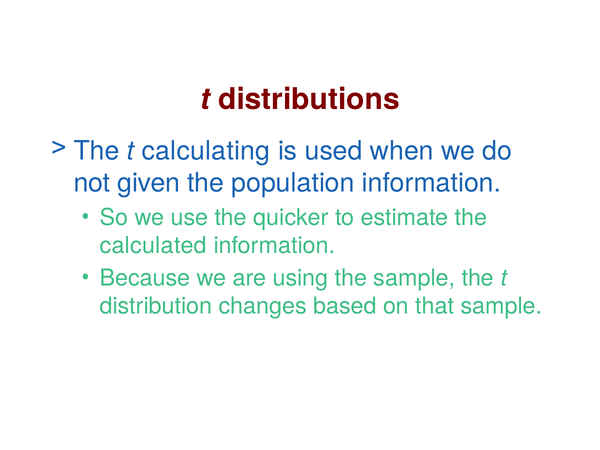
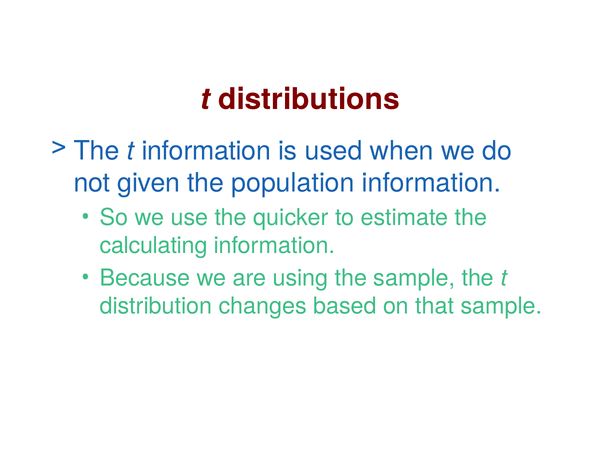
t calculating: calculating -> information
calculated: calculated -> calculating
